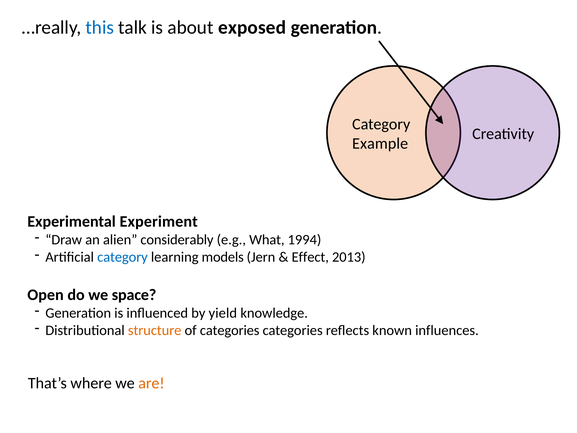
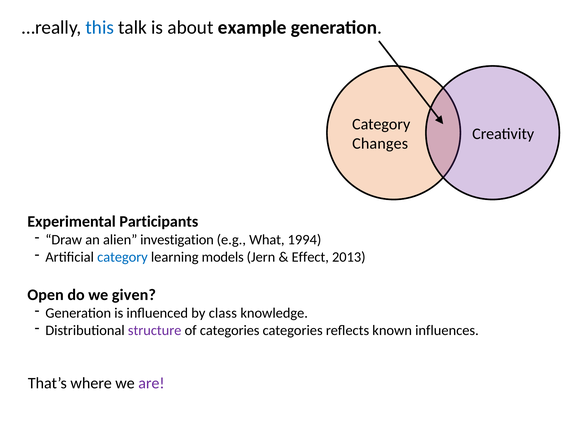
exposed: exposed -> example
Example: Example -> Changes
Experiment: Experiment -> Participants
considerably: considerably -> investigation
space: space -> given
yield: yield -> class
structure colour: orange -> purple
are colour: orange -> purple
